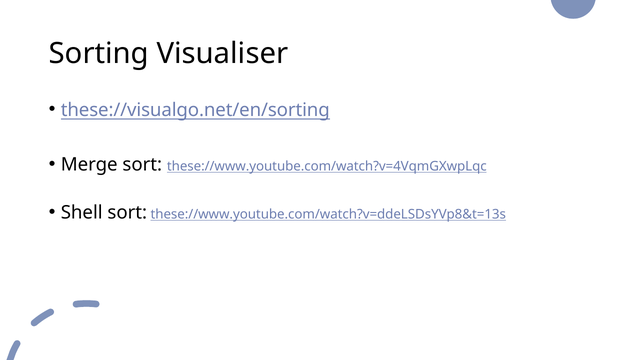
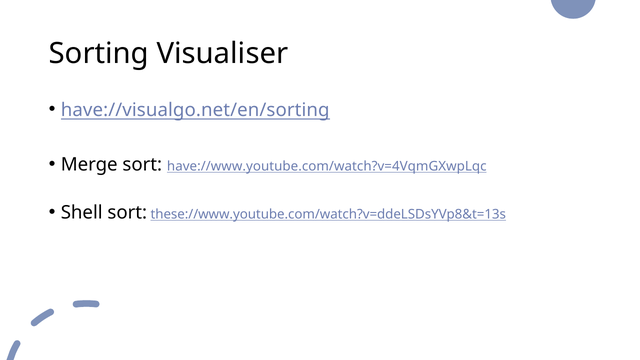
these://visualgo.net/en/sorting: these://visualgo.net/en/sorting -> have://visualgo.net/en/sorting
these://www.youtube.com/watch?v=4VqmGXwpLqc: these://www.youtube.com/watch?v=4VqmGXwpLqc -> have://www.youtube.com/watch?v=4VqmGXwpLqc
